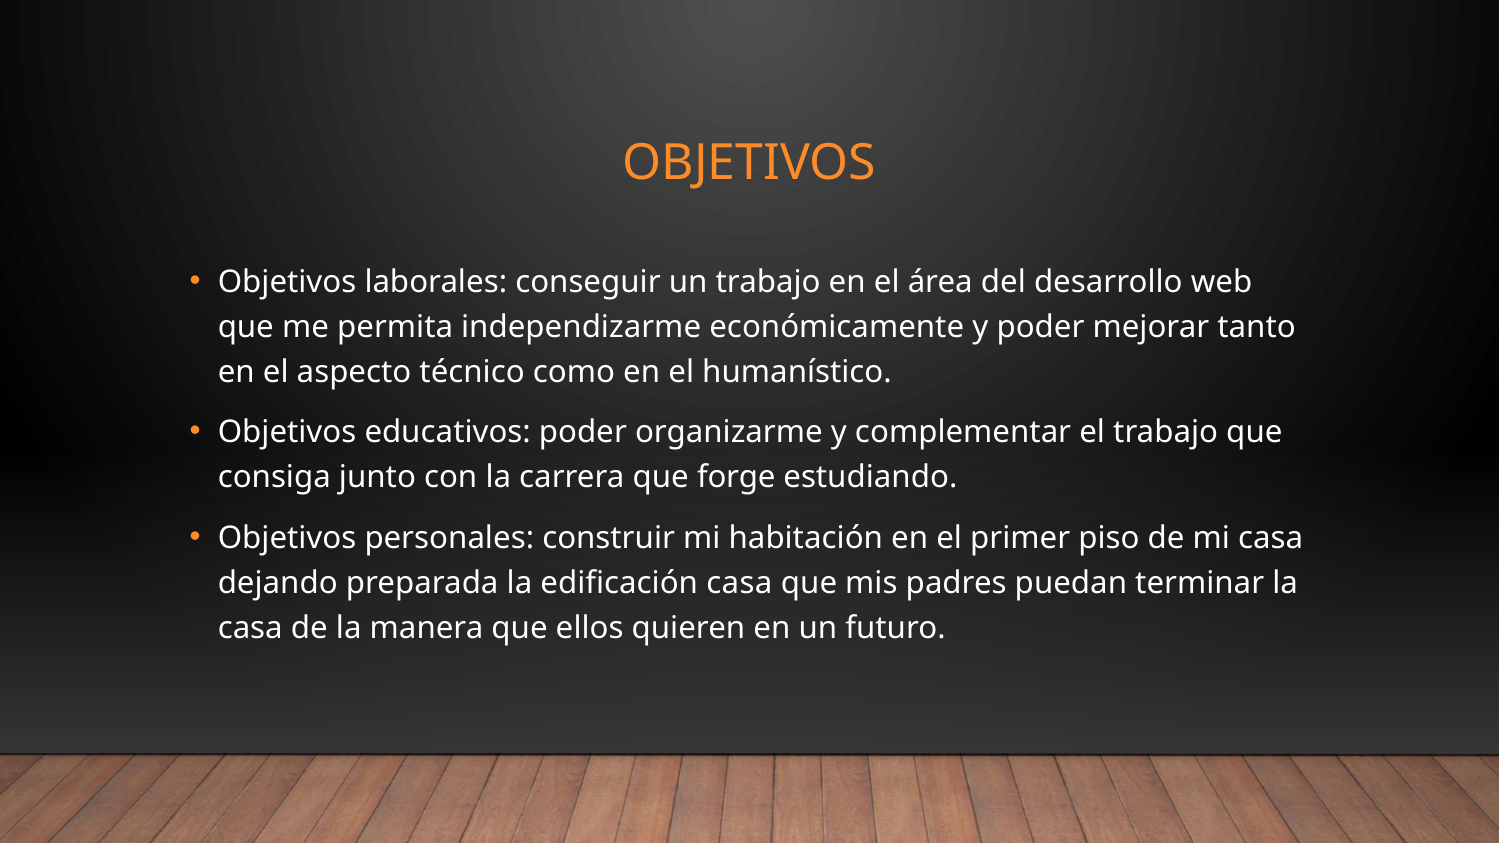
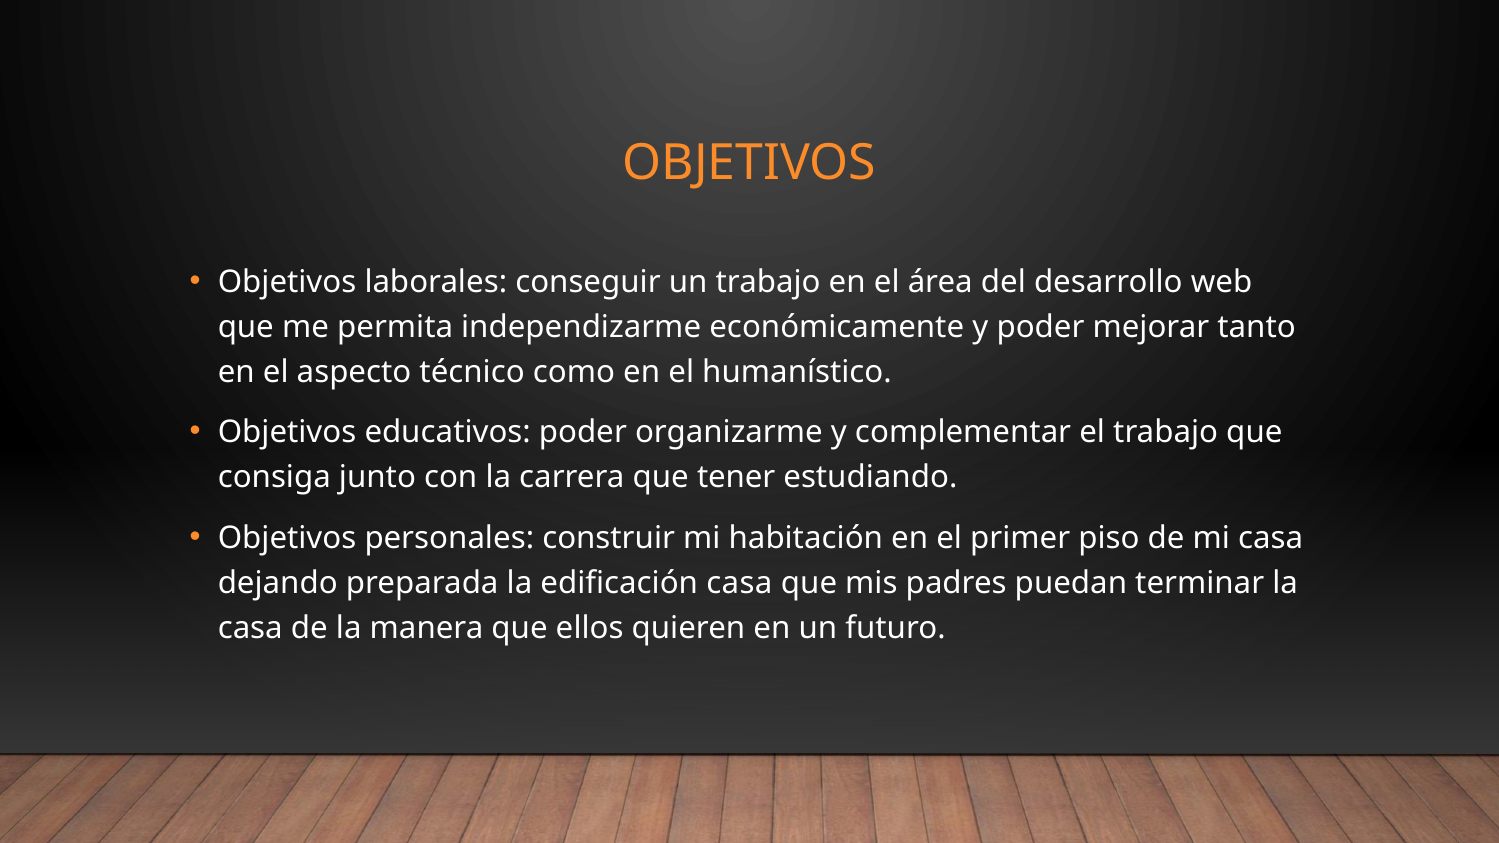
forge: forge -> tener
